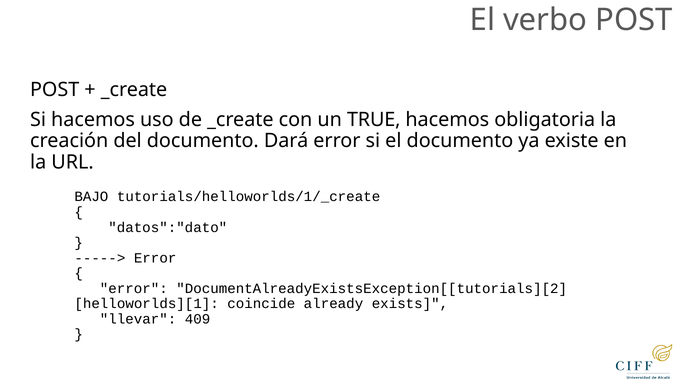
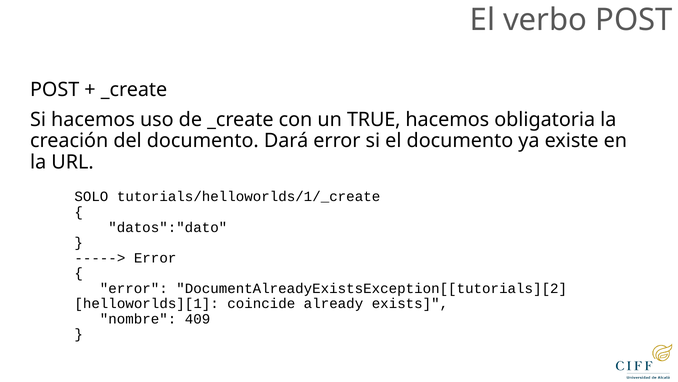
BAJO: BAJO -> SOLO
llevar: llevar -> nombre
